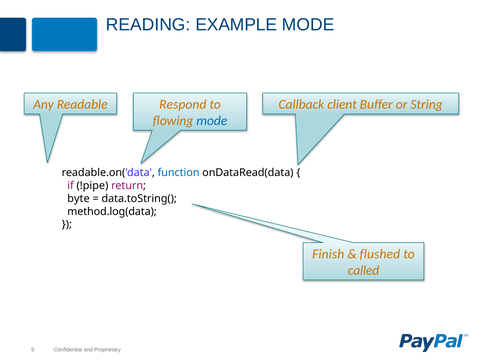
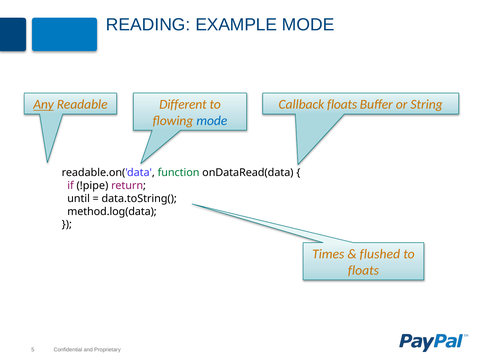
Any underline: none -> present
Respond: Respond -> Different
Callback client: client -> floats
function colour: blue -> green
byte: byte -> until
Finish: Finish -> Times
called at (364, 270): called -> floats
